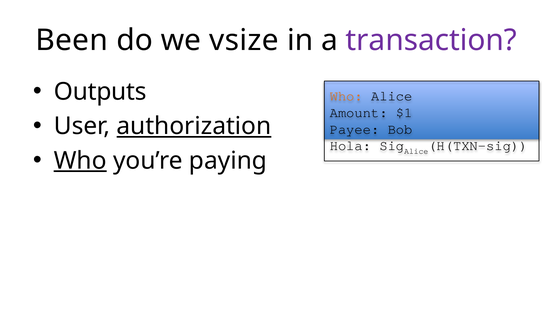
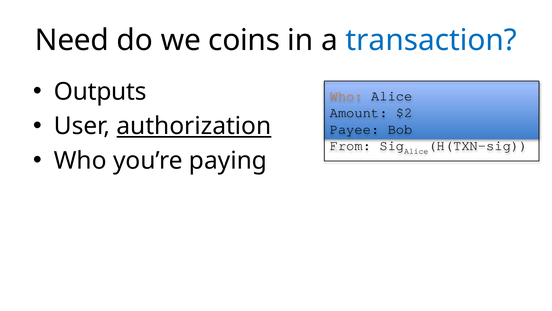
Been: Been -> Need
vsize: vsize -> coins
transaction colour: purple -> blue
$1: $1 -> $2
Hola: Hola -> From
Who at (80, 160) underline: present -> none
